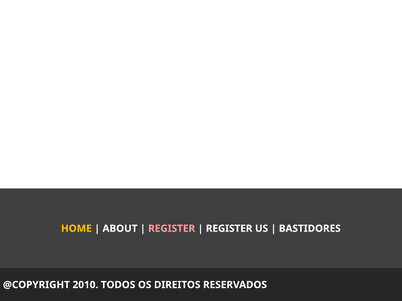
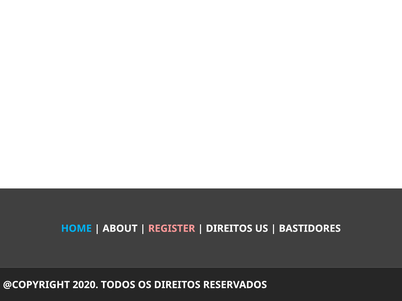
HOME colour: yellow -> light blue
REGISTER at (229, 229): REGISTER -> DIREITOS
2010: 2010 -> 2020
